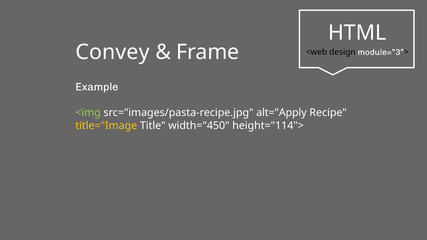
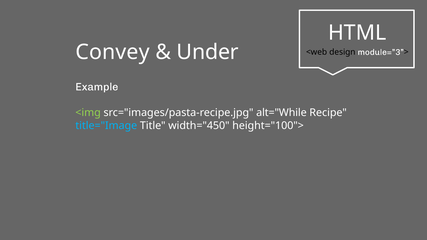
Frame: Frame -> Under
alt="Apply: alt="Apply -> alt="While
title="Image colour: yellow -> light blue
height="114">: height="114"> -> height="100">
